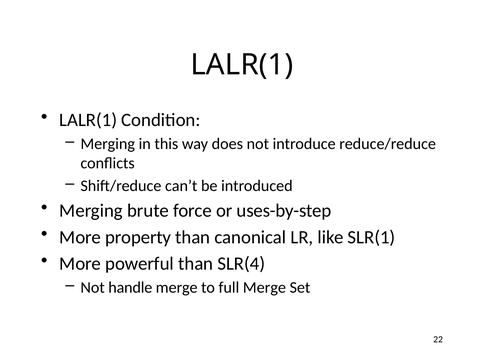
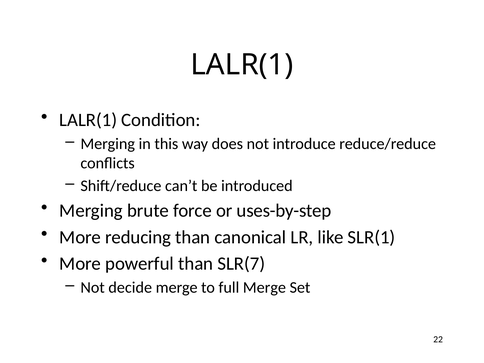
property: property -> reducing
SLR(4: SLR(4 -> SLR(7
handle: handle -> decide
